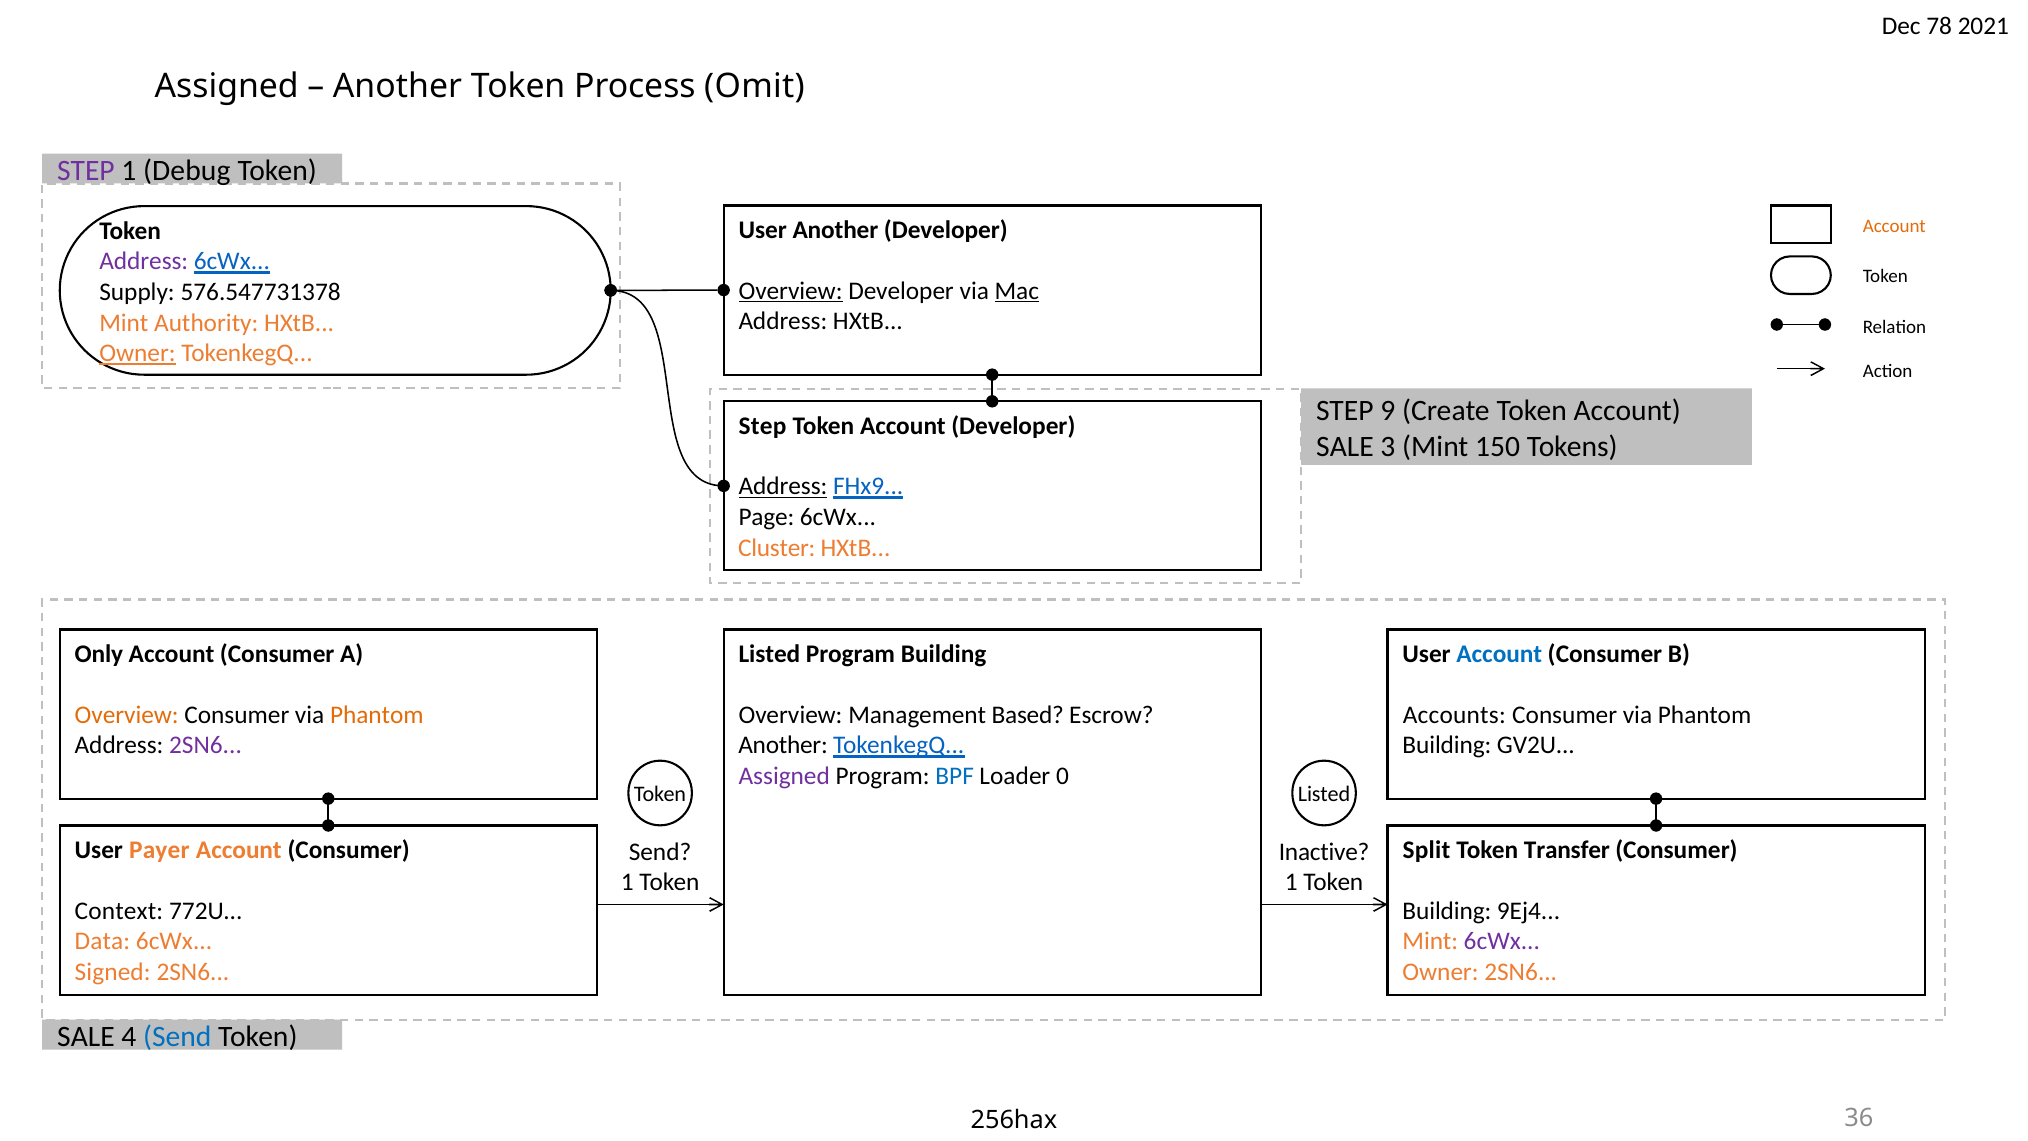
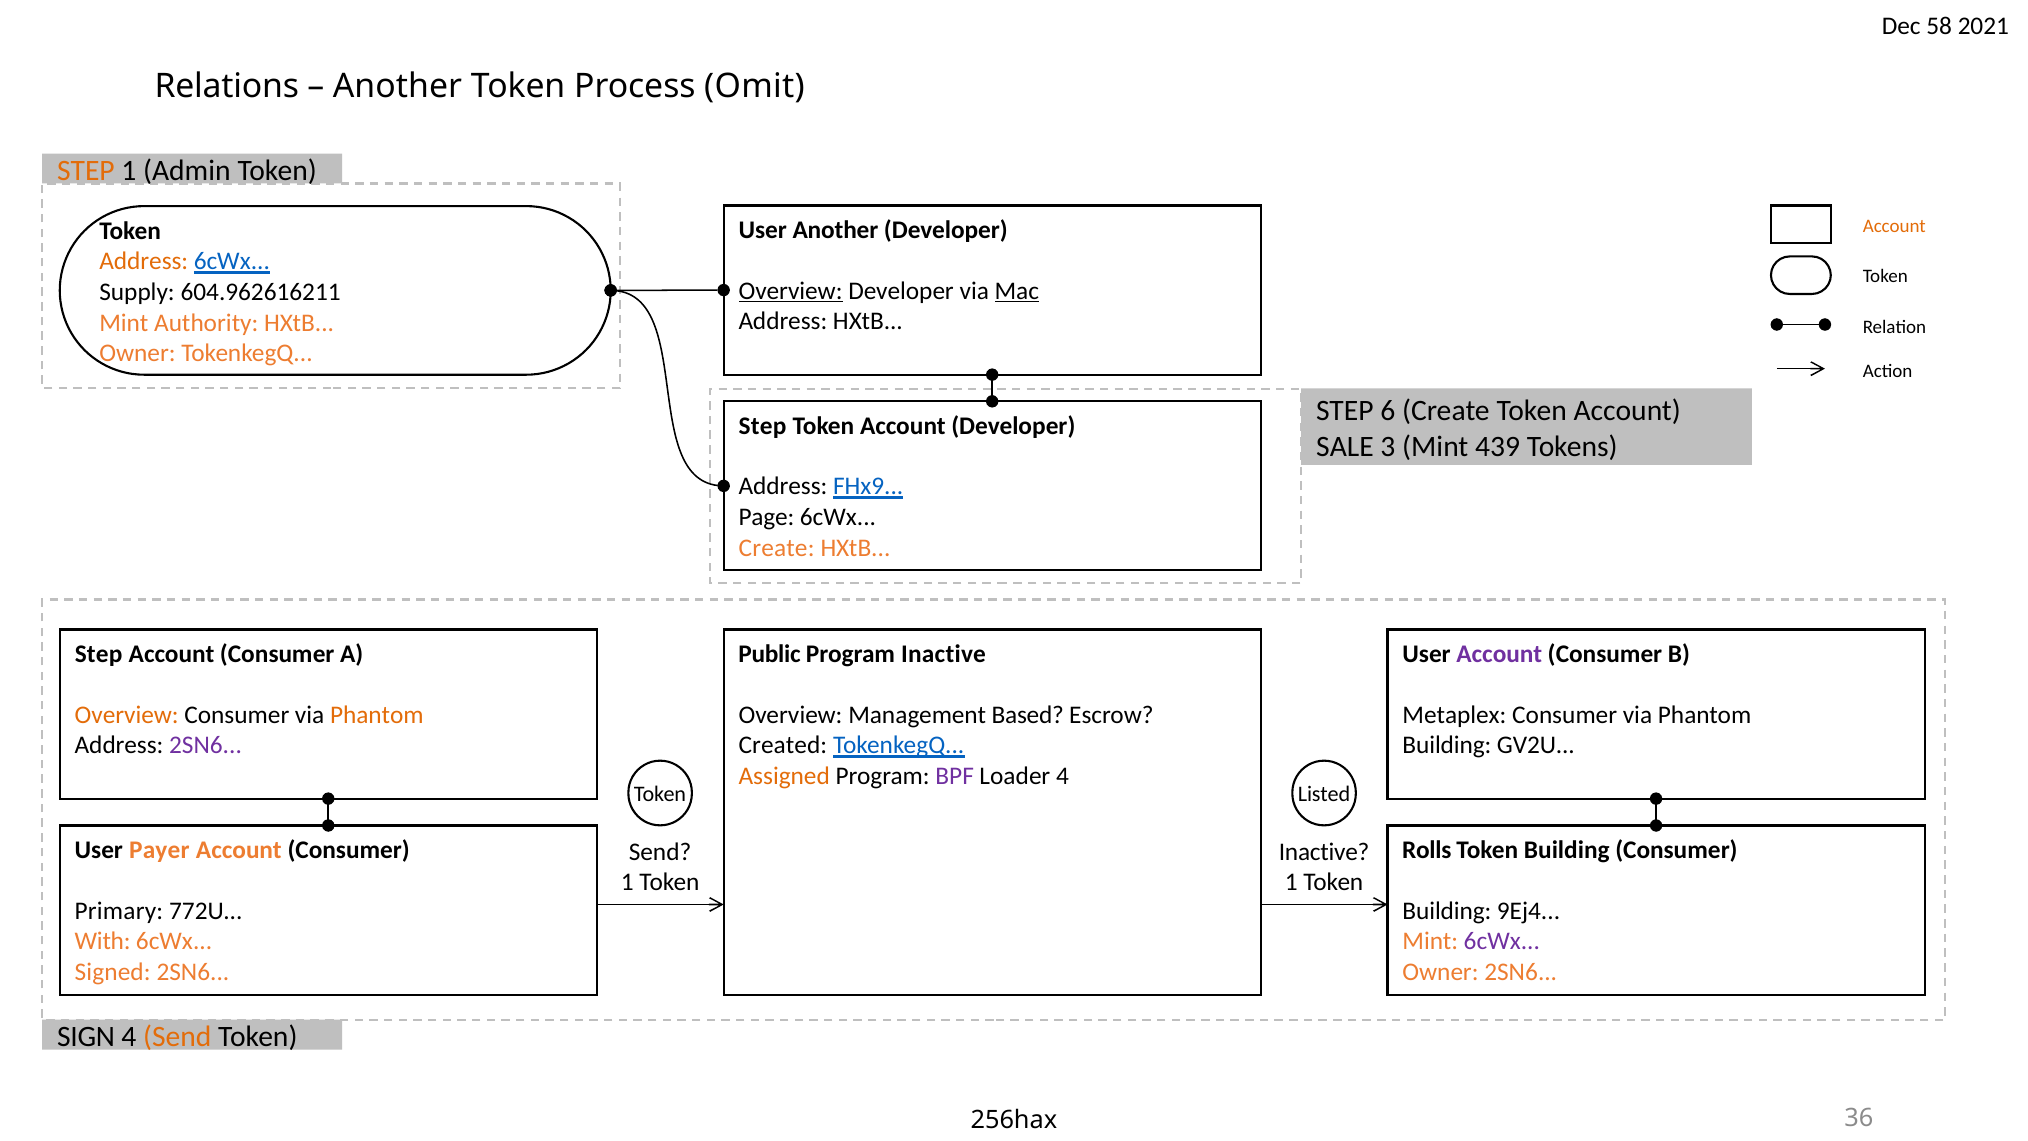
78: 78 -> 58
Assigned at (227, 87): Assigned -> Relations
STEP at (86, 171) colour: purple -> orange
Debug: Debug -> Admin
Address at (144, 261) colour: purple -> orange
576.547731378: 576.547731378 -> 604.962616211
Owner at (137, 353) underline: present -> none
9: 9 -> 6
150: 150 -> 439
Address at (783, 486) underline: present -> none
Cluster at (777, 548): Cluster -> Create
Only at (99, 654): Only -> Step
Listed at (769, 654): Listed -> Public
Program Building: Building -> Inactive
Account at (1499, 654) colour: blue -> purple
Accounts: Accounts -> Metaplex
Another at (783, 745): Another -> Created
Assigned at (784, 776) colour: purple -> orange
BPF colour: blue -> purple
Loader 0: 0 -> 4
Split: Split -> Rolls
Token Transfer: Transfer -> Building
Context: Context -> Primary
Data: Data -> With
SALE at (86, 1036): SALE -> SIGN
Send at (177, 1036) colour: blue -> orange
